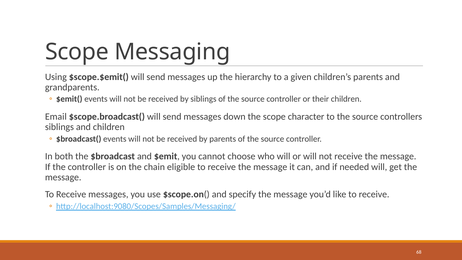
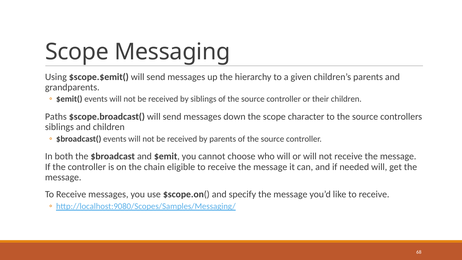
Email: Email -> Paths
